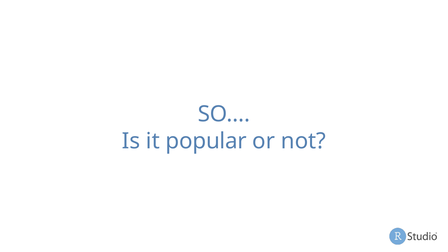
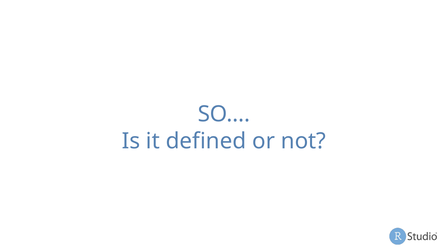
popular: popular -> defined
